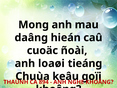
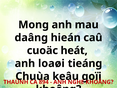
ñoài: ñoài -> heát
